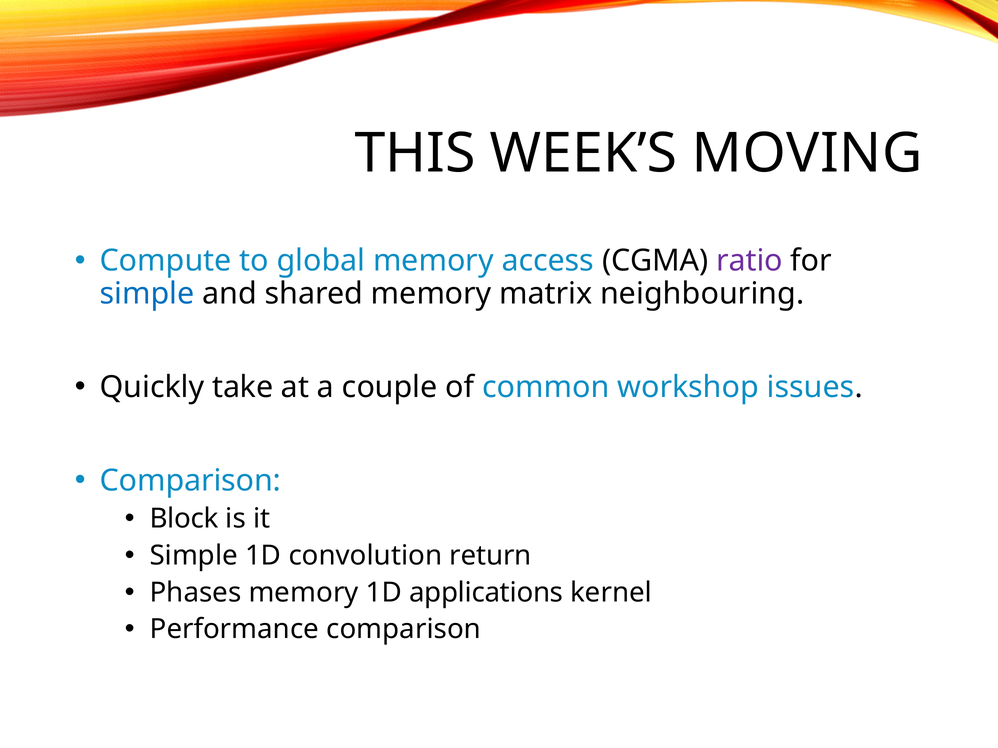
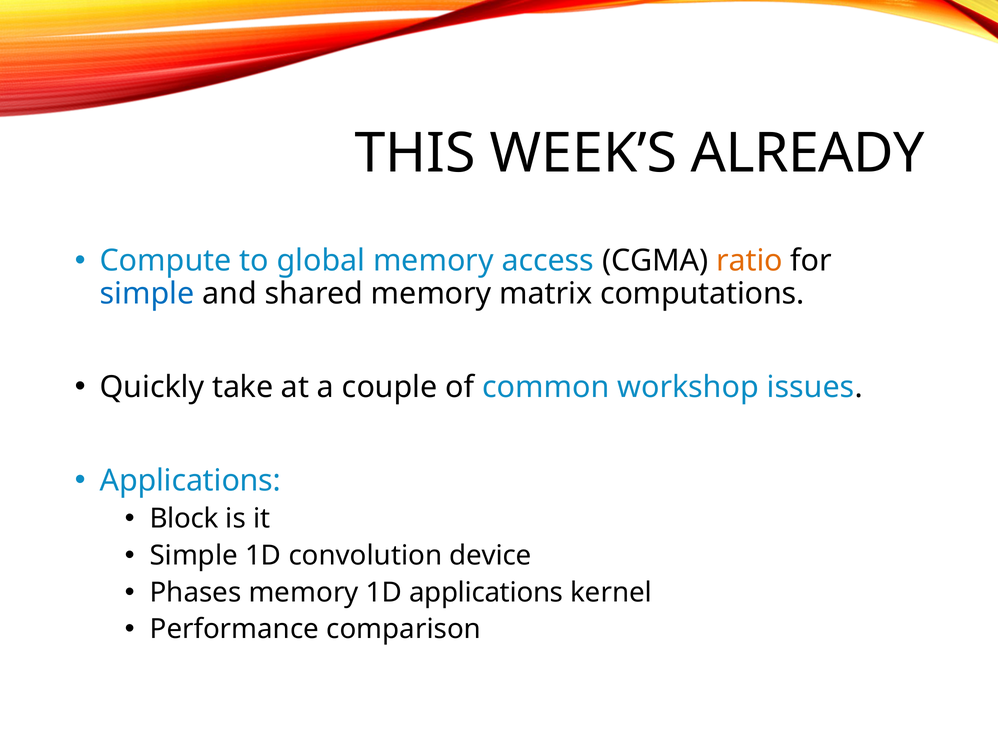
MOVING: MOVING -> ALREADY
ratio colour: purple -> orange
neighbouring: neighbouring -> computations
Comparison at (190, 481): Comparison -> Applications
return: return -> device
